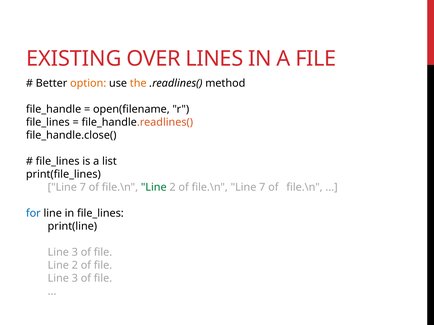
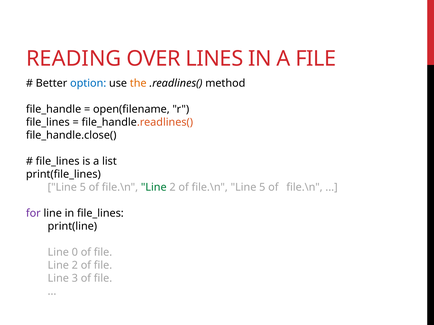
EXISTING: EXISTING -> READING
option colour: orange -> blue
7 at (83, 188): 7 -> 5
file.\n Line 7: 7 -> 5
for colour: blue -> purple
3 at (75, 253): 3 -> 0
